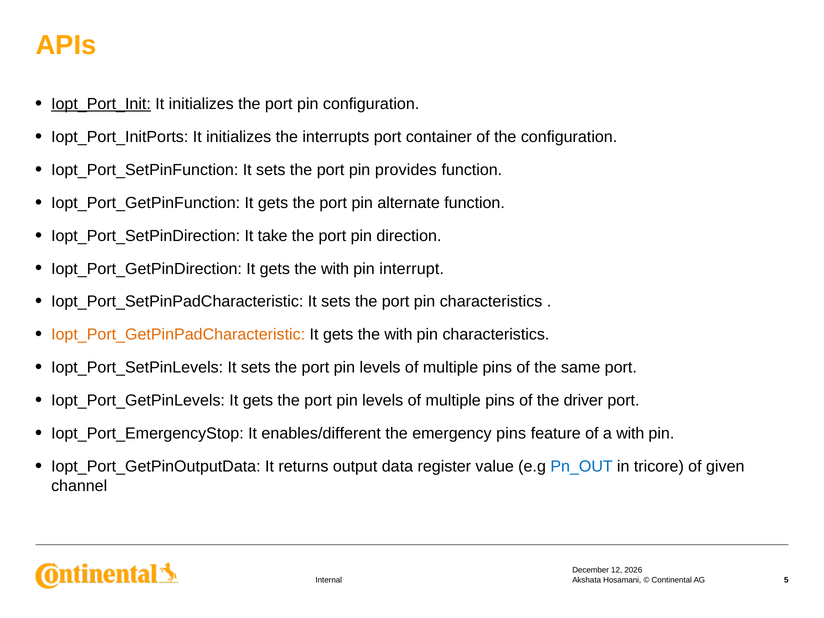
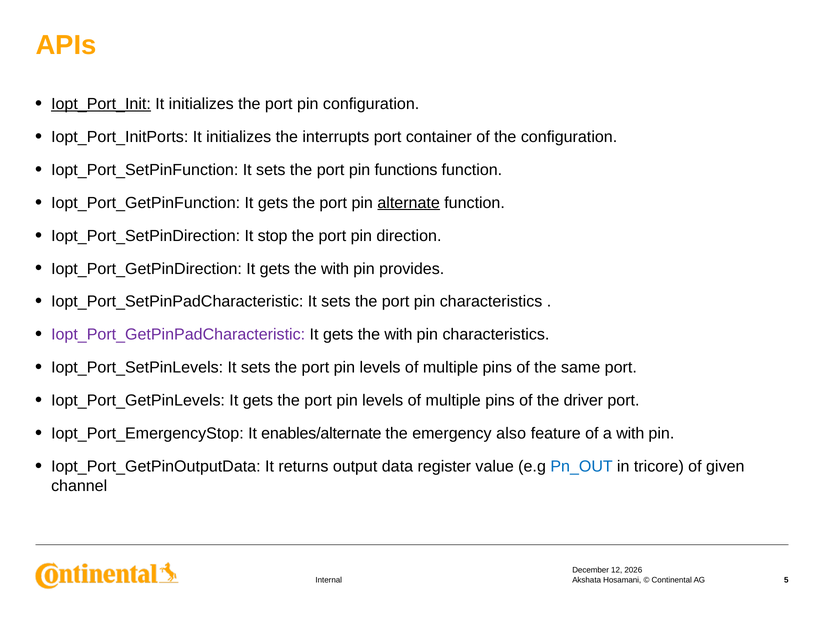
provides: provides -> functions
alternate underline: none -> present
take: take -> stop
interrupt: interrupt -> provides
Iopt_Port_GetPinPadCharacteristic colour: orange -> purple
enables/different: enables/different -> enables/alternate
emergency pins: pins -> also
